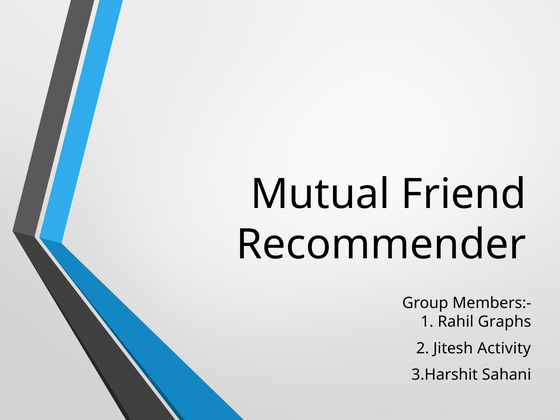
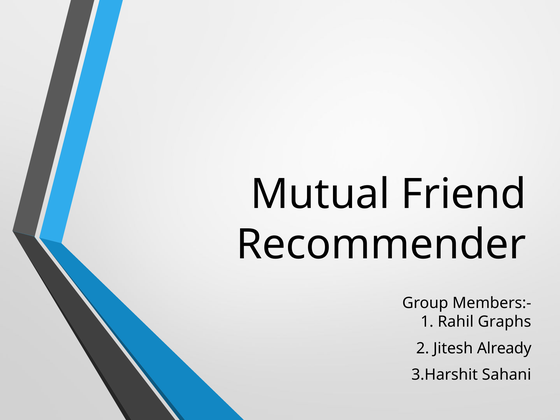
Activity: Activity -> Already
